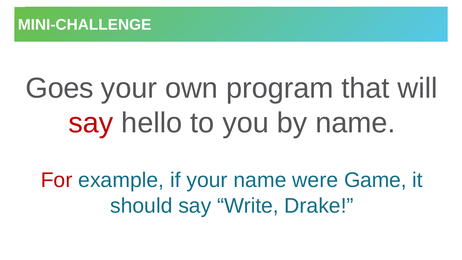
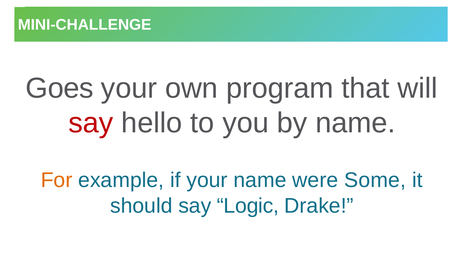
For colour: red -> orange
Game: Game -> Some
Write: Write -> Logic
